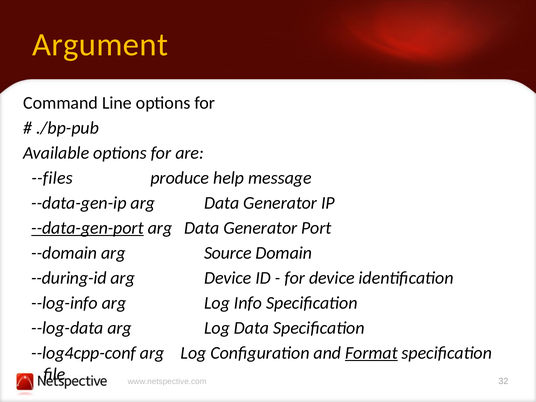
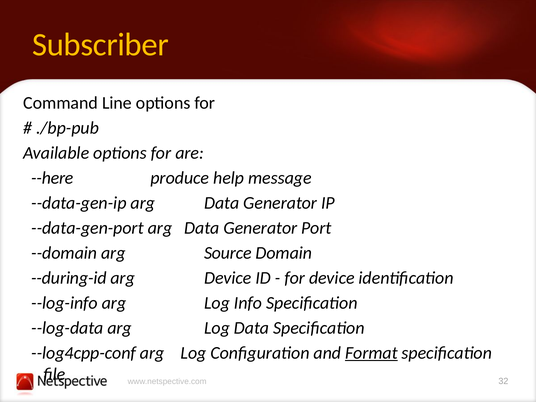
Argument: Argument -> Subscriber
--files: --files -> --here
--data-gen-port underline: present -> none
